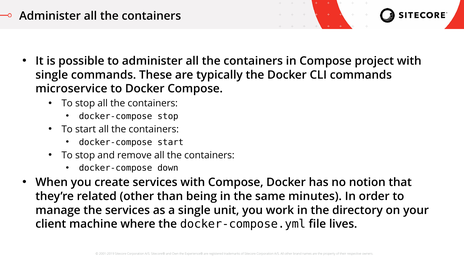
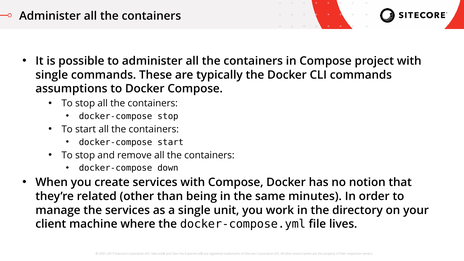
microservice: microservice -> assumptions
